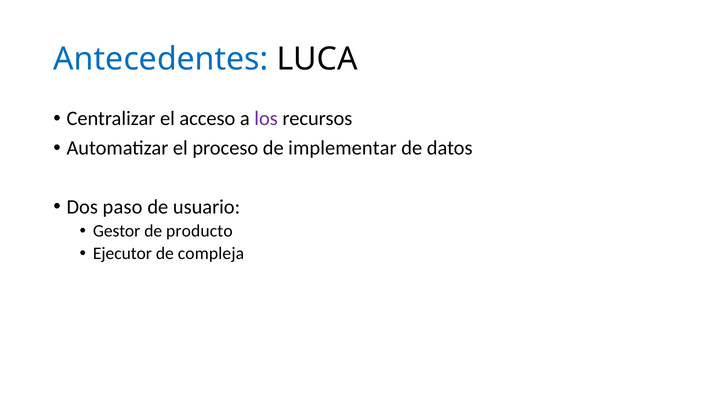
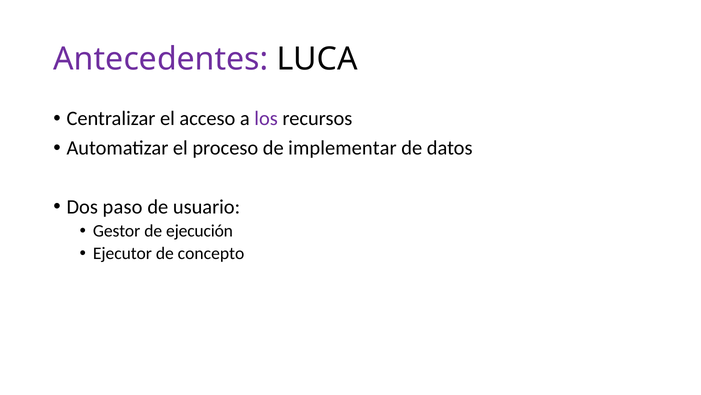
Antecedentes colour: blue -> purple
producto: producto -> ejecución
compleja: compleja -> concepto
